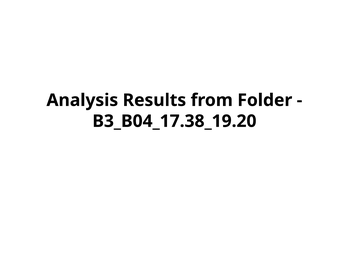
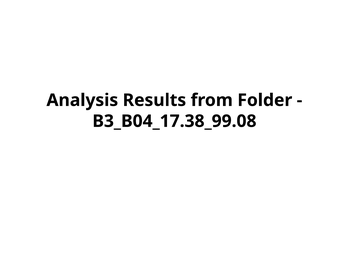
B3_B04_17.38_19.20: B3_B04_17.38_19.20 -> B3_B04_17.38_99.08
